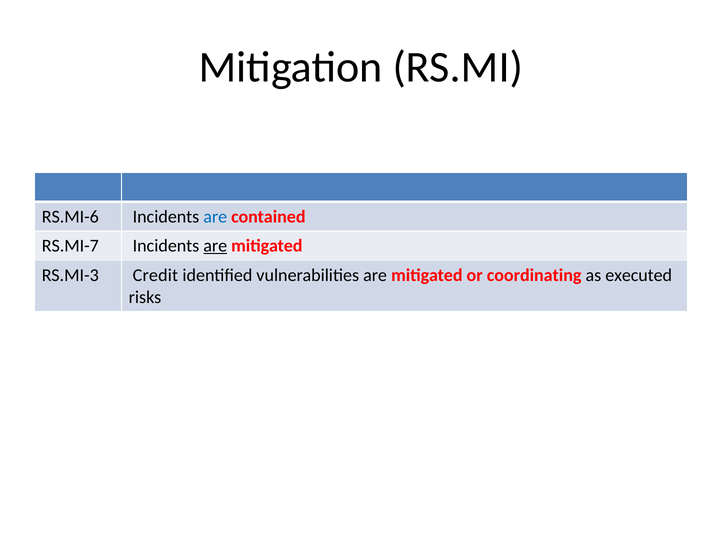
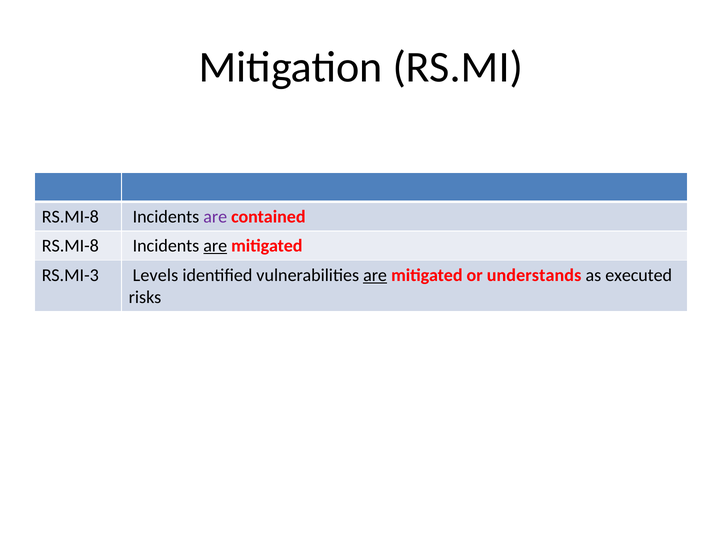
RS.MI-6 at (70, 217): RS.MI-6 -> RS.MI-8
are at (215, 217) colour: blue -> purple
RS.MI-7 at (70, 246): RS.MI-7 -> RS.MI-8
Credit: Credit -> Levels
are at (375, 275) underline: none -> present
coordinating: coordinating -> understands
